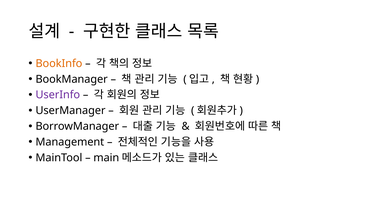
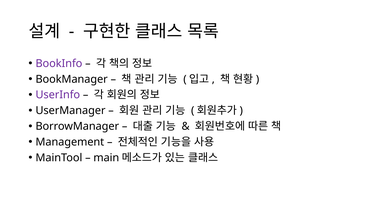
BookInfo colour: orange -> purple
